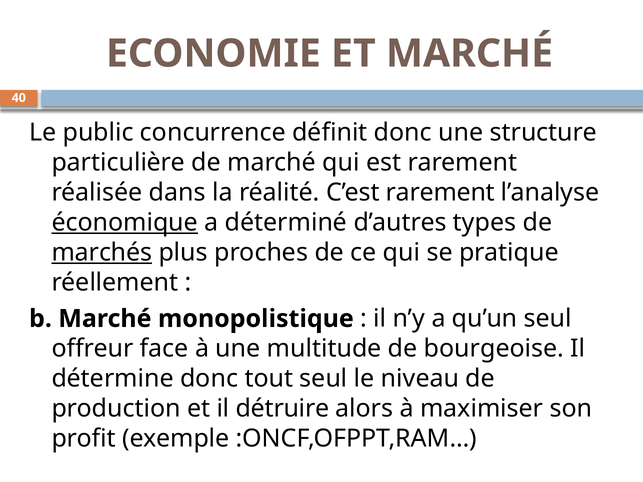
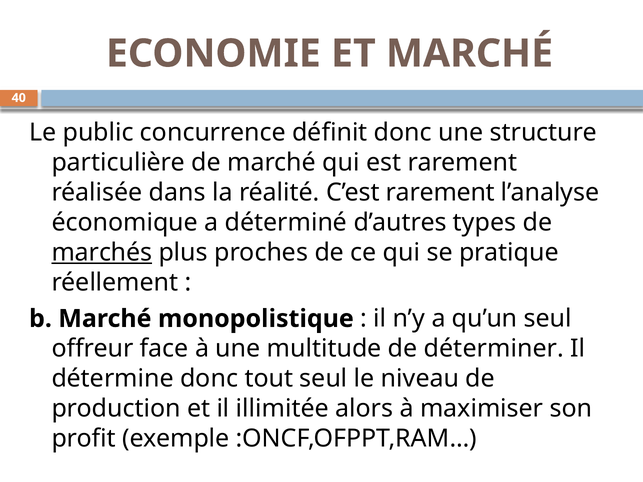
économique underline: present -> none
bourgeoise: bourgeoise -> déterminer
détruire: détruire -> illimitée
